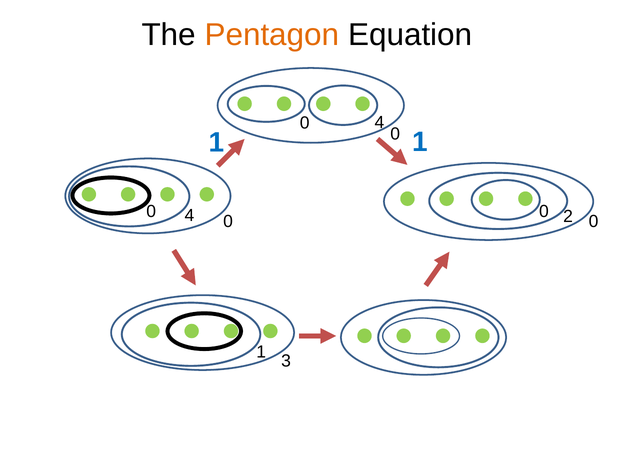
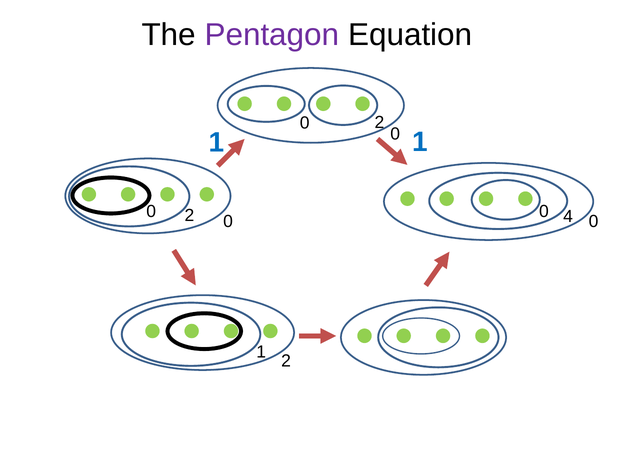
Pentagon colour: orange -> purple
4 at (379, 122): 4 -> 2
4 at (189, 215): 4 -> 2
2: 2 -> 4
1 3: 3 -> 2
